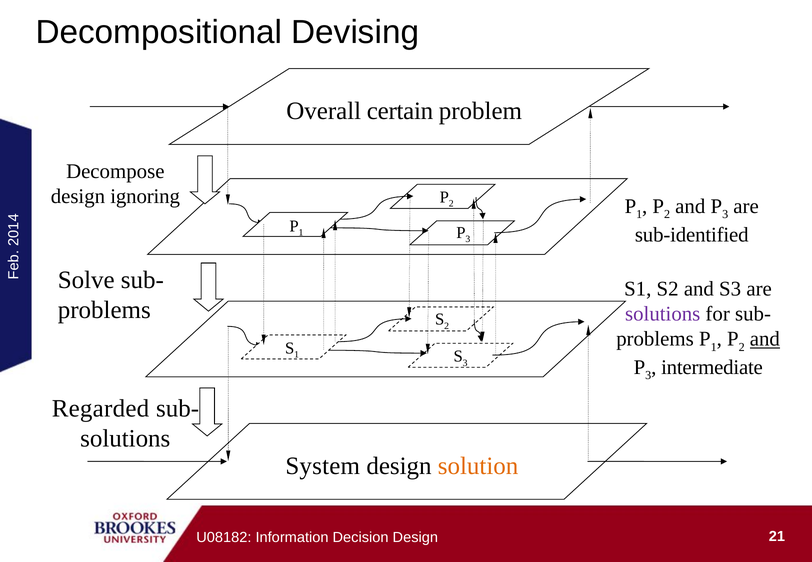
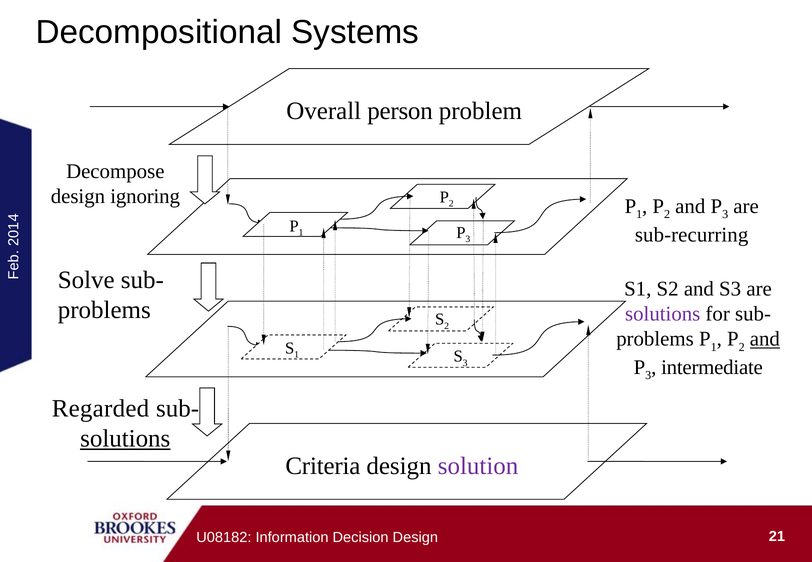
Devising: Devising -> Systems
certain: certain -> person
sub-identified: sub-identified -> sub-recurring
solutions at (125, 439) underline: none -> present
System: System -> Criteria
solution colour: orange -> purple
